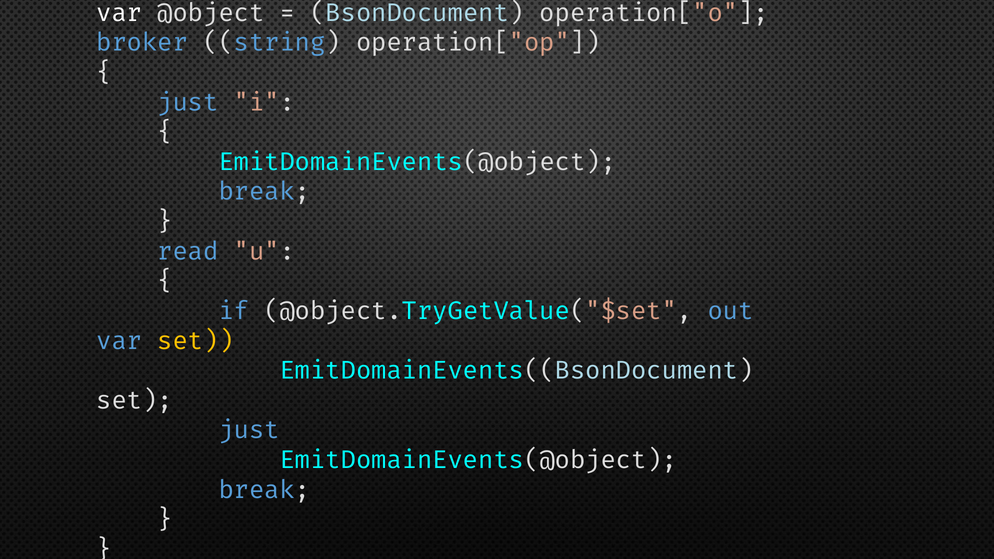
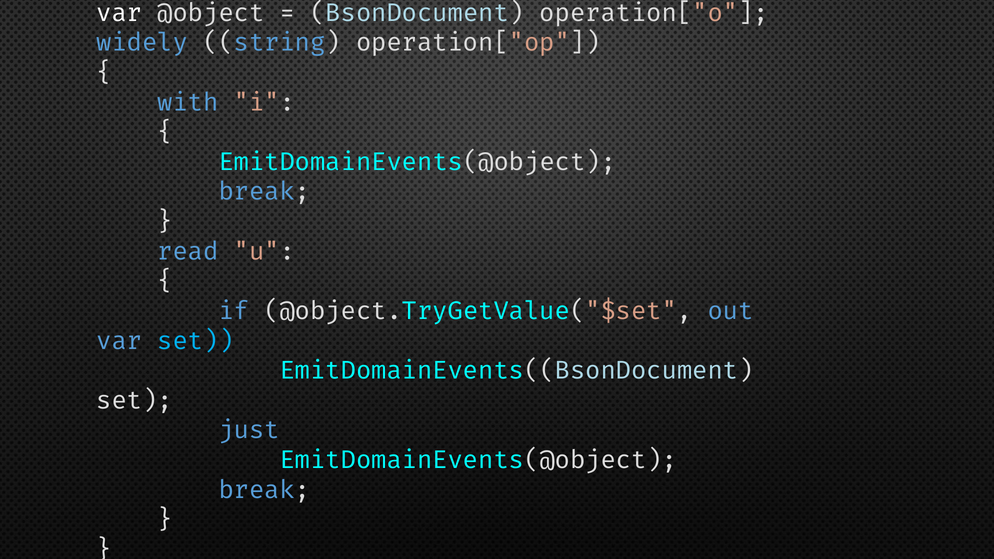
broker: broker -> widely
just at (188, 102): just -> with
set at (196, 341) colour: yellow -> light blue
